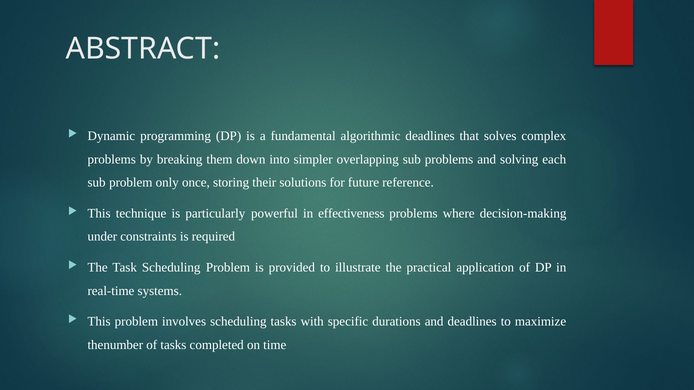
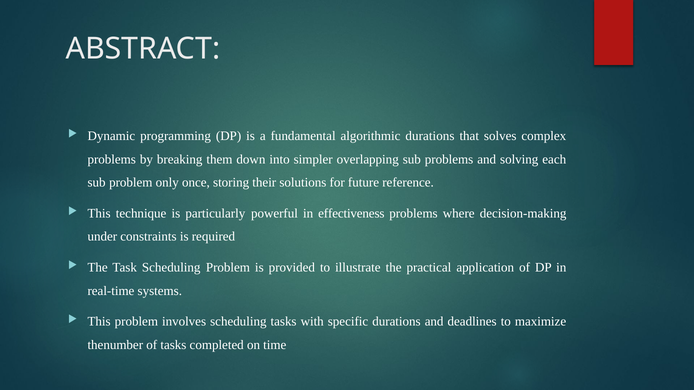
algorithmic deadlines: deadlines -> durations
